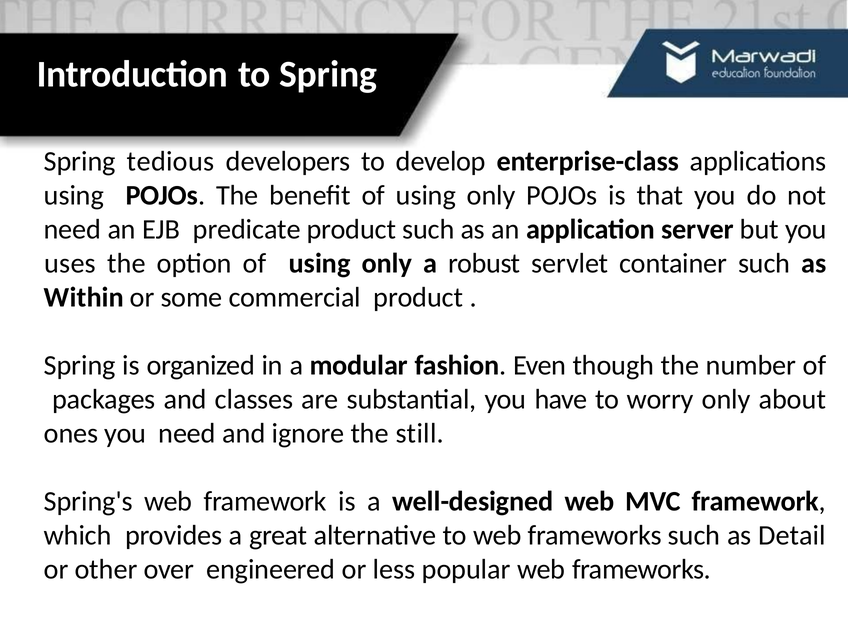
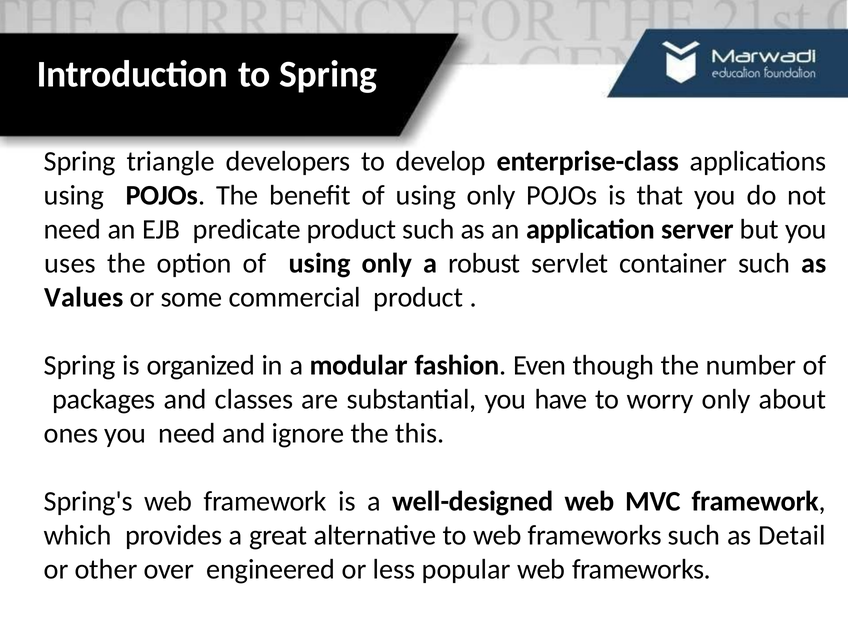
tedious: tedious -> triangle
Within: Within -> Values
still: still -> this
